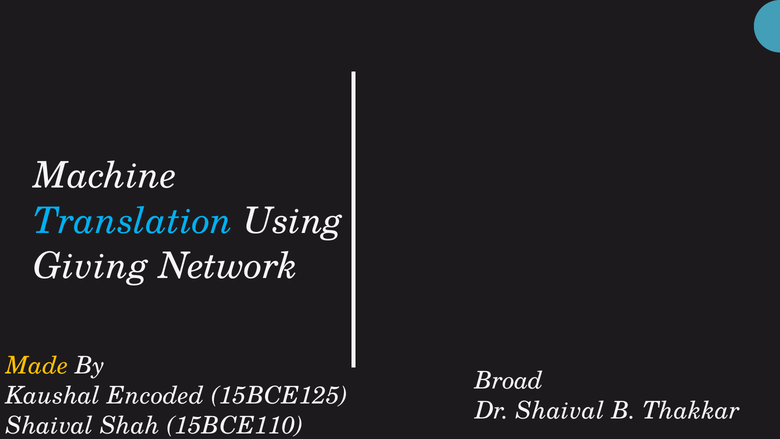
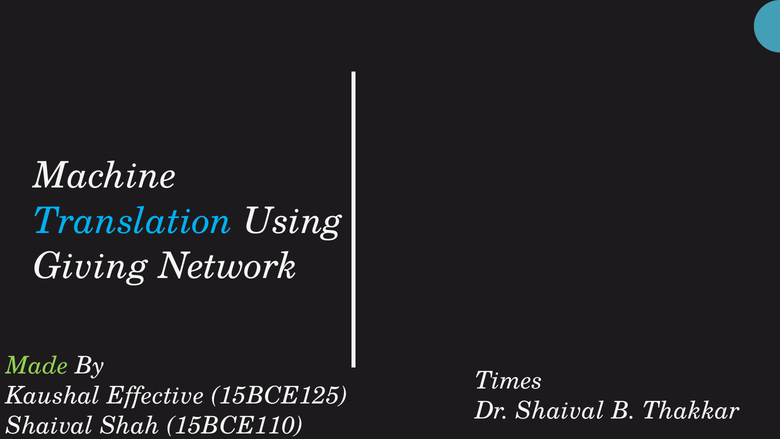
Made colour: yellow -> light green
Broad: Broad -> Times
Encoded: Encoded -> Effective
